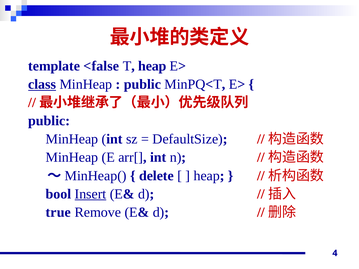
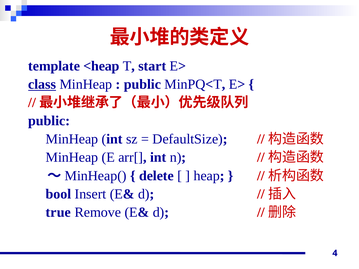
<false: <false -> <heap
T heap: heap -> start
Insert underline: present -> none
